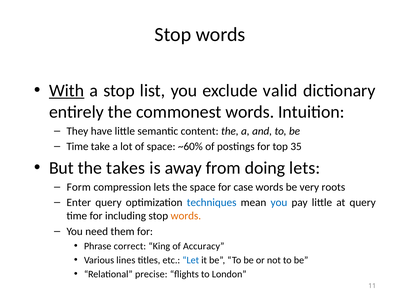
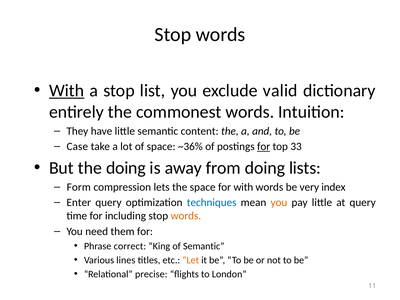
Time at (77, 147): Time -> Case
~60%: ~60% -> ~36%
for at (264, 147) underline: none -> present
35: 35 -> 33
the takes: takes -> doing
doing lets: lets -> lists
for case: case -> with
roots: roots -> index
you at (279, 203) colour: blue -> orange
of Accuracy: Accuracy -> Semantic
Let colour: blue -> orange
